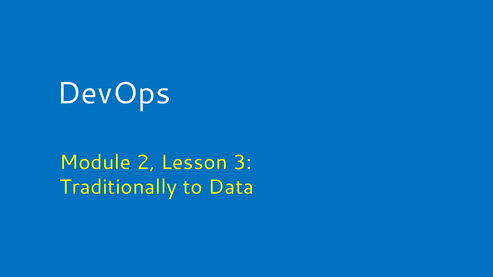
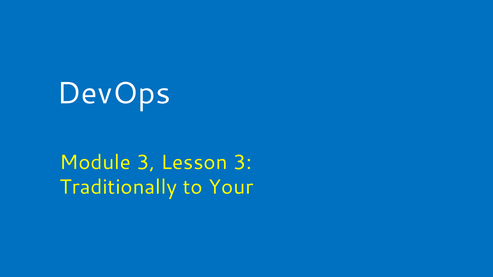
Module 2: 2 -> 3
Data: Data -> Your
